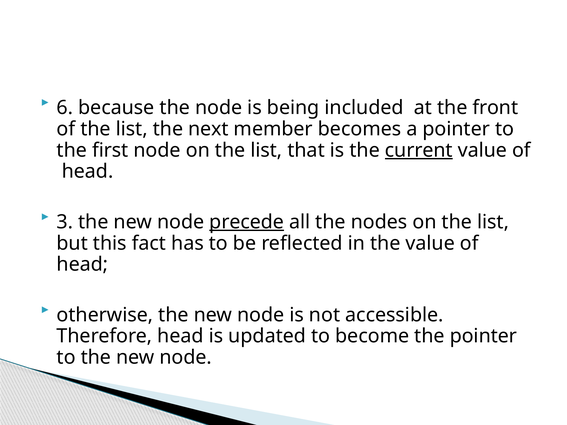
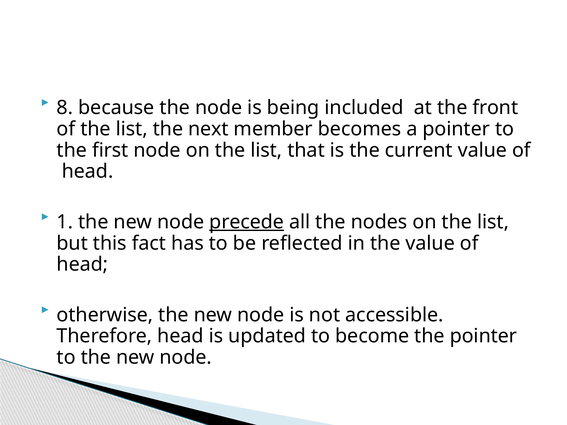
6: 6 -> 8
current underline: present -> none
3: 3 -> 1
